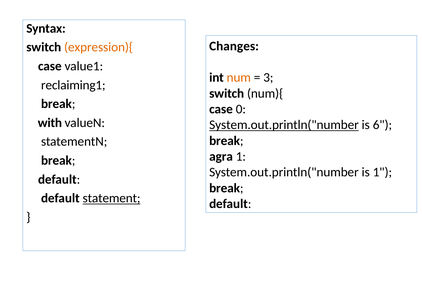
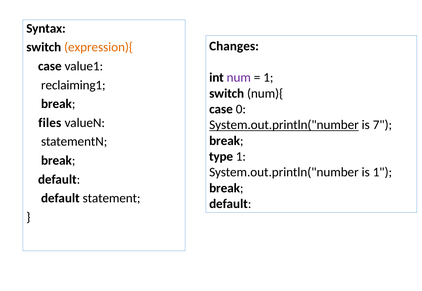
num colour: orange -> purple
3 at (268, 78): 3 -> 1
with: with -> files
6: 6 -> 7
agra: agra -> type
statement underline: present -> none
